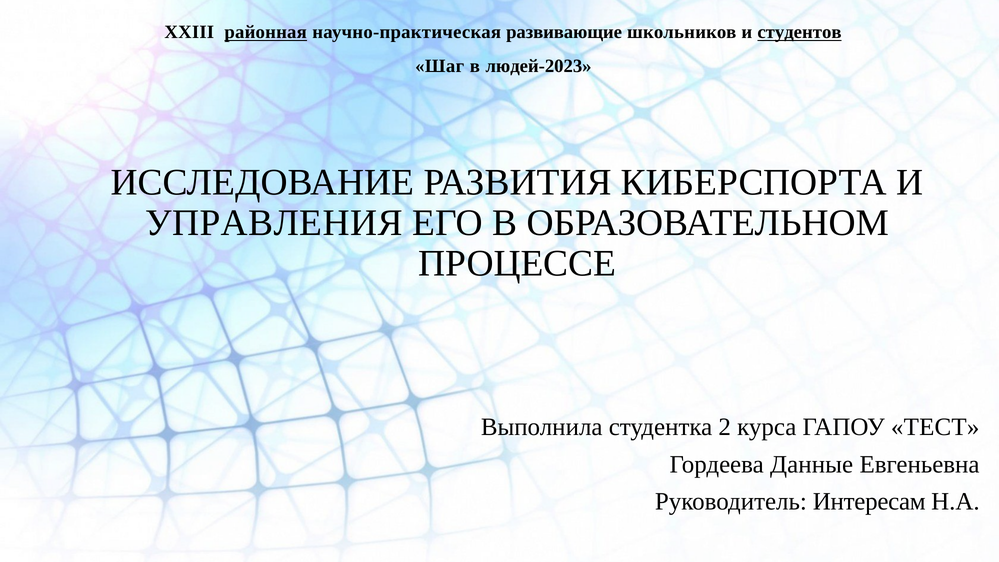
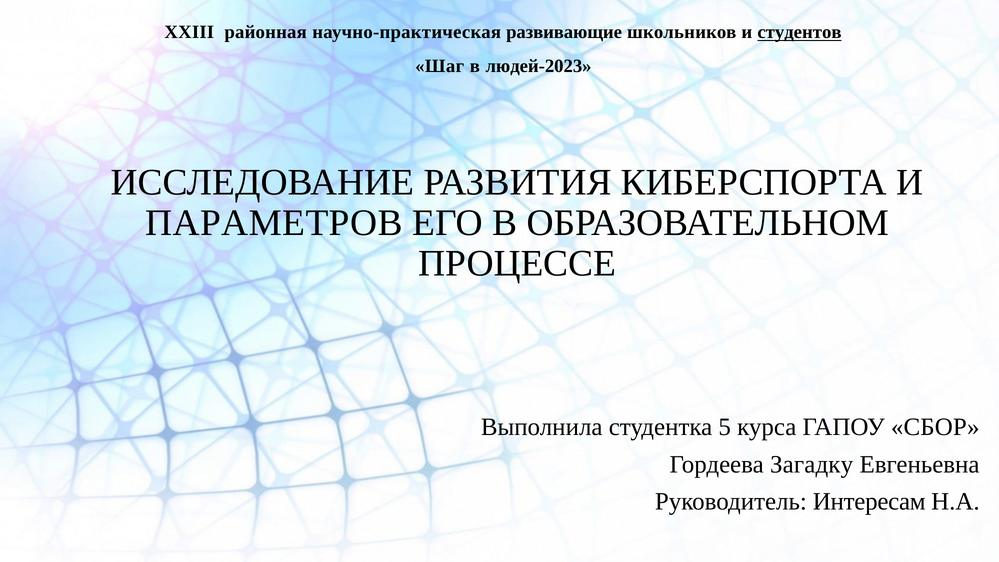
районная underline: present -> none
УПРАВЛЕНИЯ: УПРАВЛЕНИЯ -> ПАРАМЕТРОВ
2: 2 -> 5
ТЕСТ: ТЕСТ -> СБОР
Данные: Данные -> Загадку
